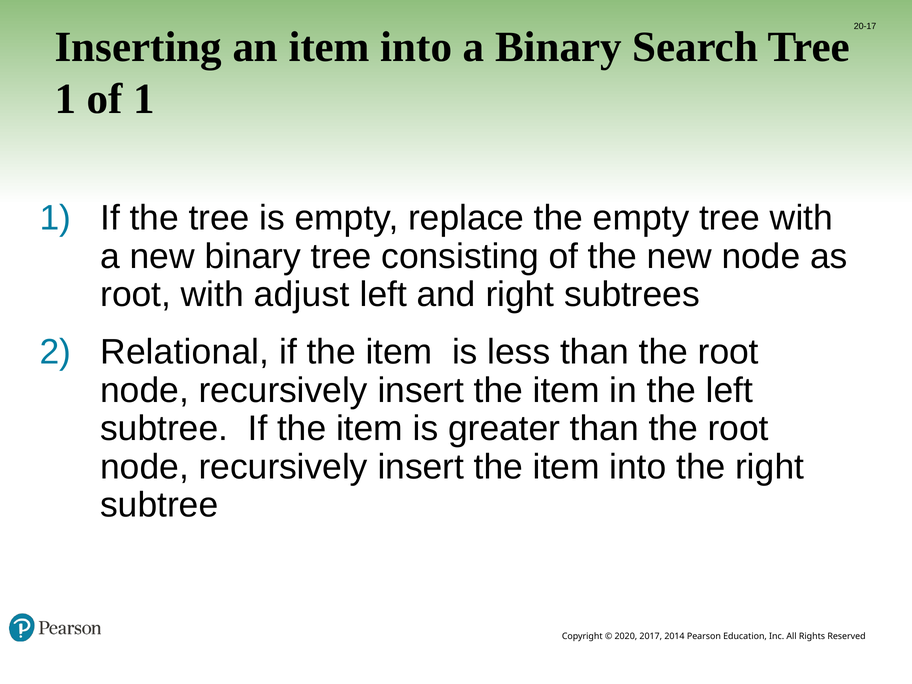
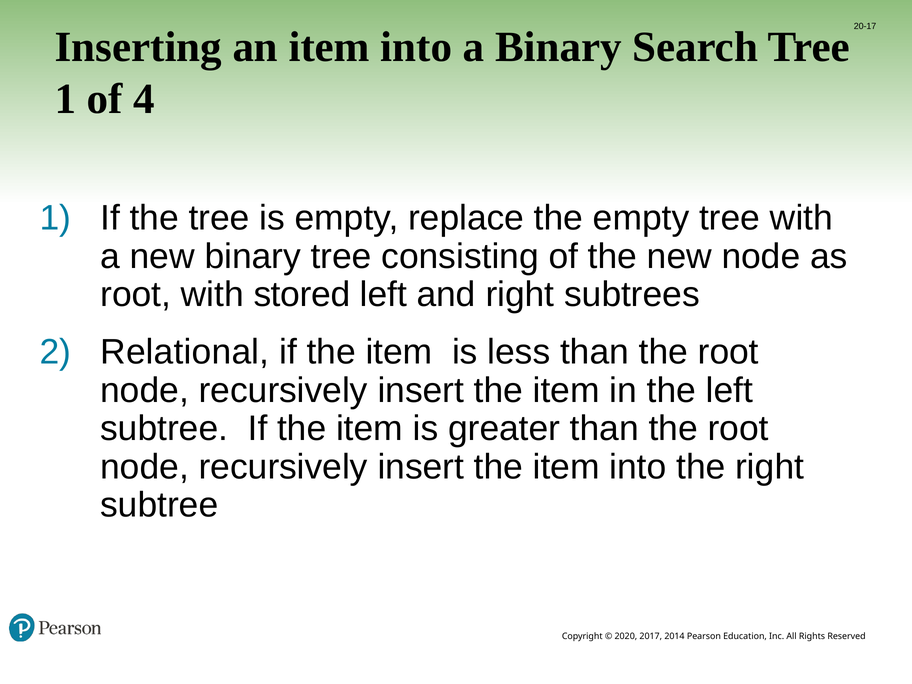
of 1: 1 -> 4
adjust: adjust -> stored
